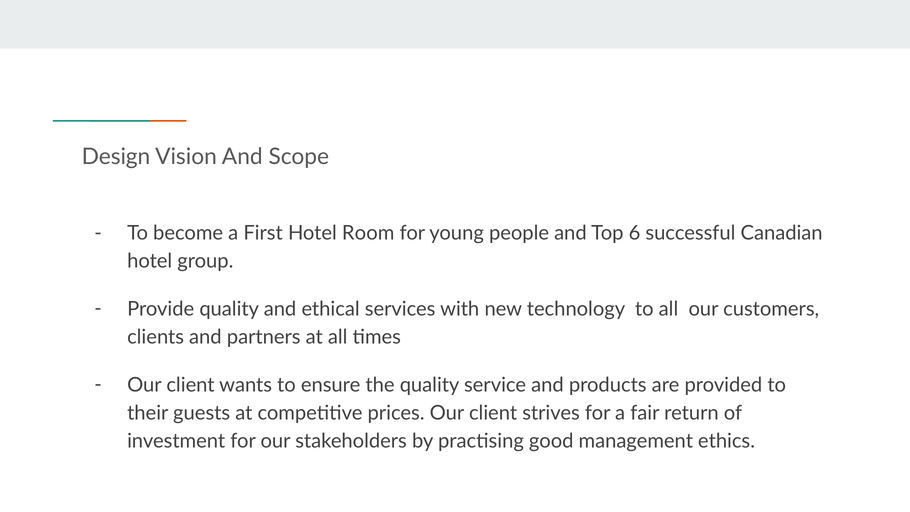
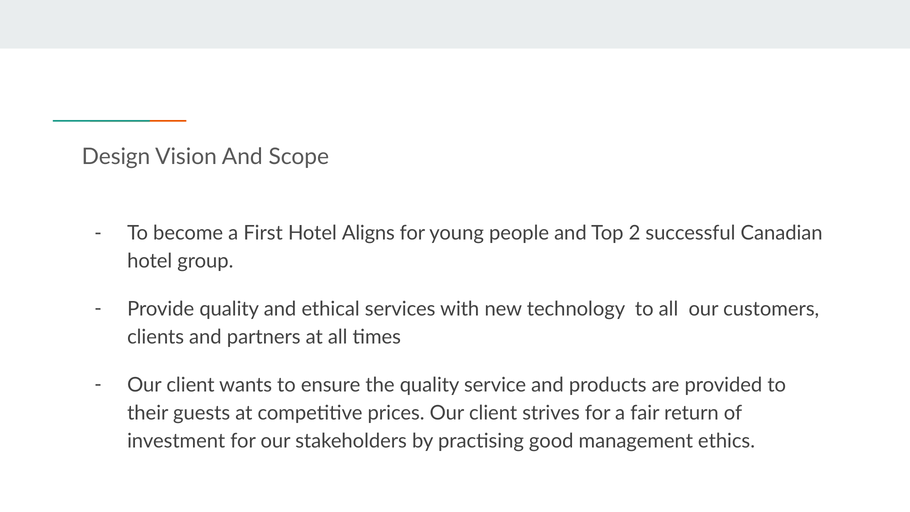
Room: Room -> Aligns
6: 6 -> 2
